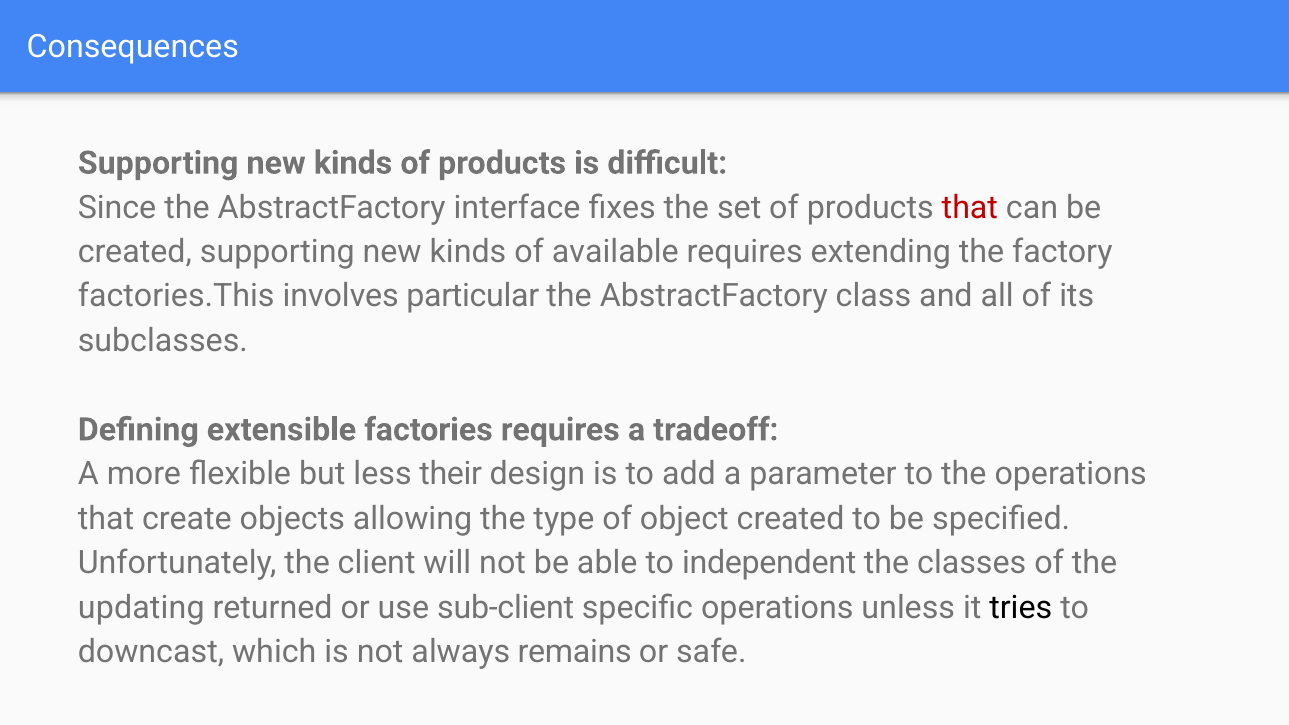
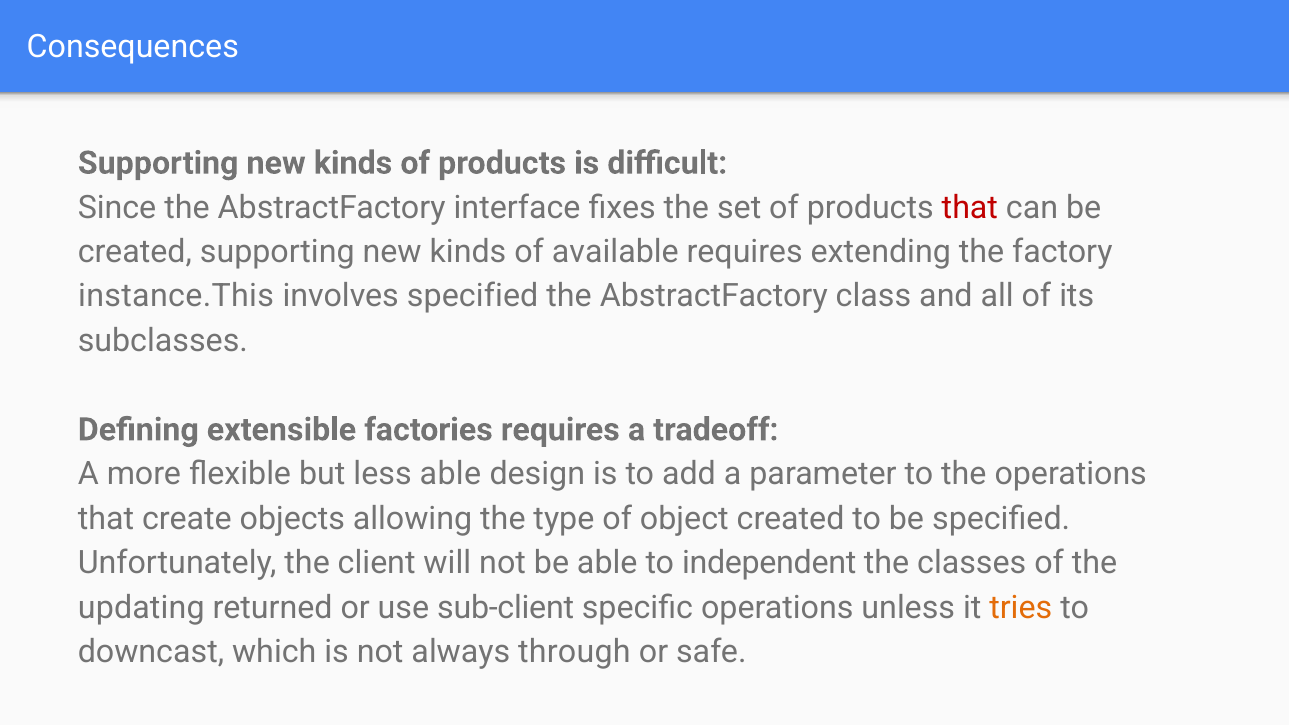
factories.This: factories.This -> instance.This
involves particular: particular -> specified
less their: their -> able
tries colour: black -> orange
remains: remains -> through
